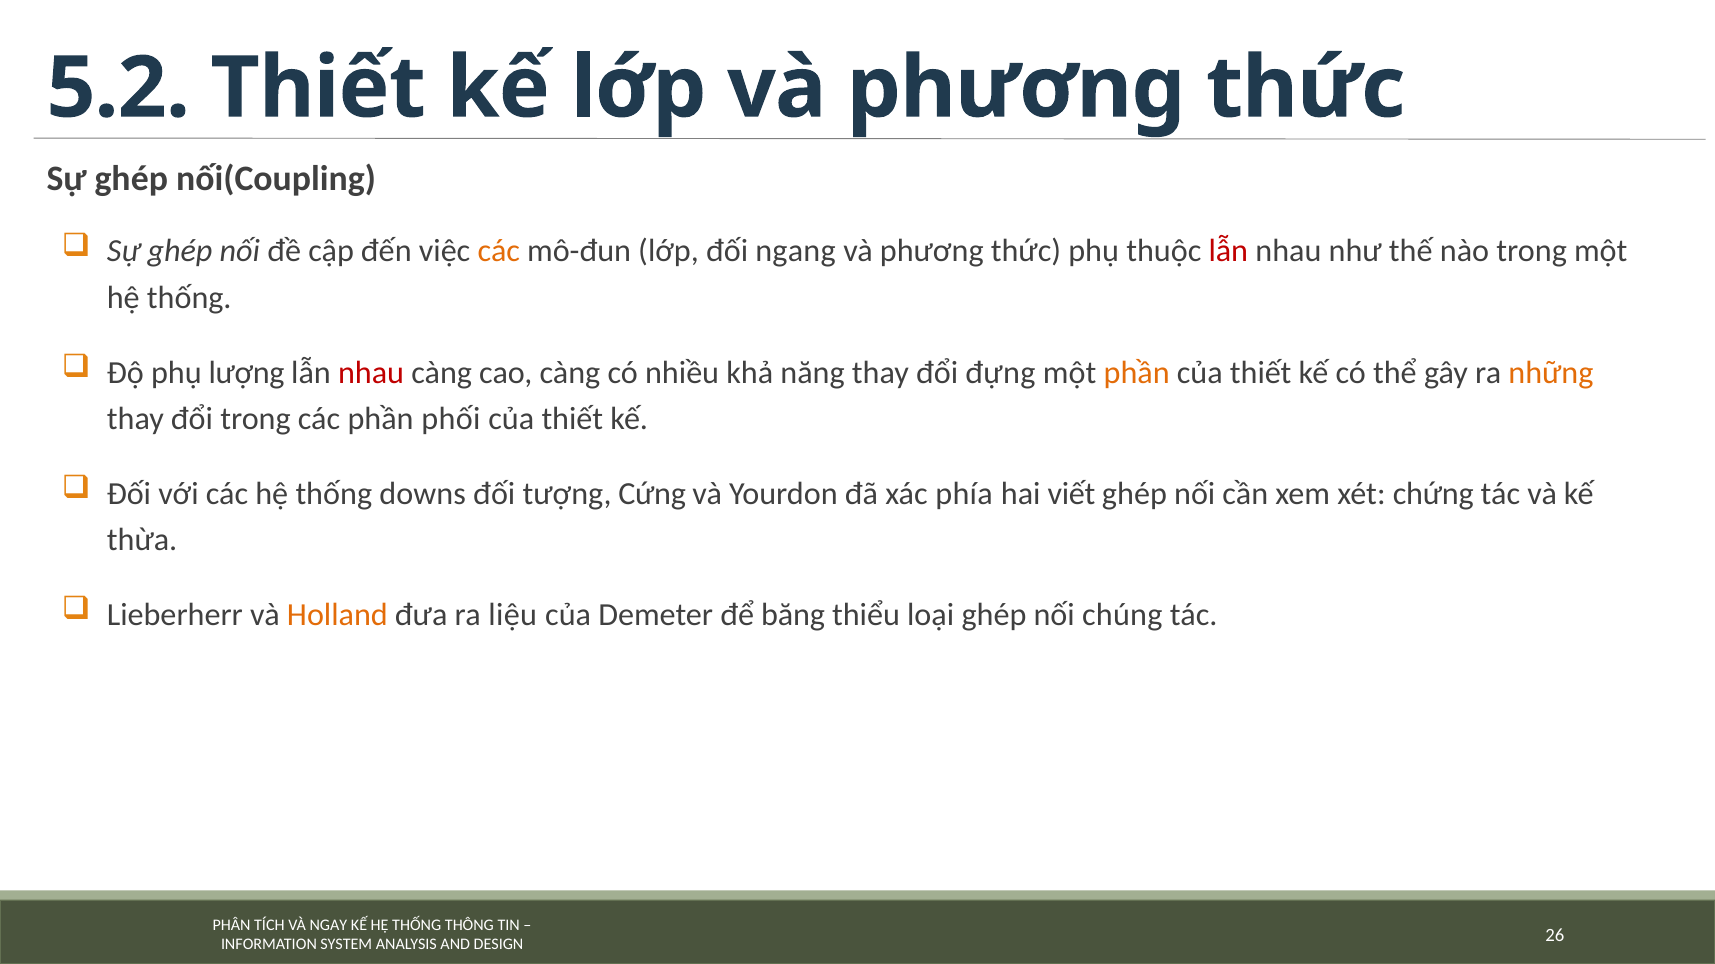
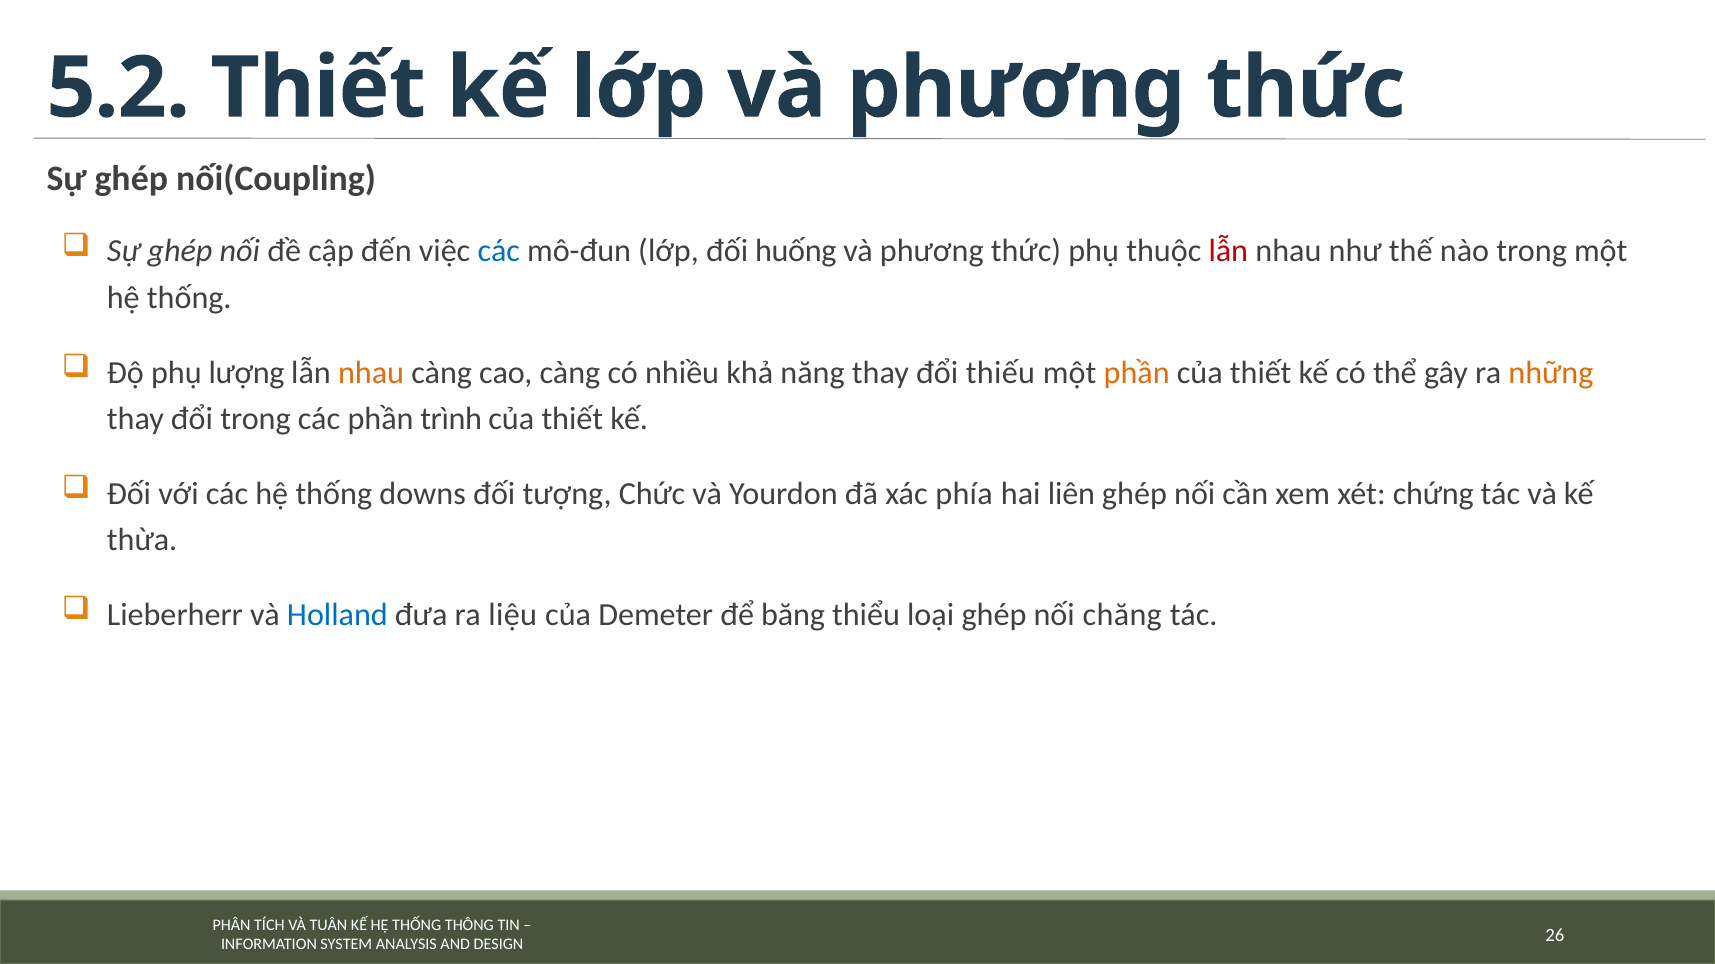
các at (499, 252) colour: orange -> blue
ngang: ngang -> huống
nhau at (371, 373) colour: red -> orange
đựng: đựng -> thiếu
phối: phối -> trình
Cứng: Cứng -> Chức
viết: viết -> liên
Holland colour: orange -> blue
chúng: chúng -> chăng
NGAY: NGAY -> TUÂN
